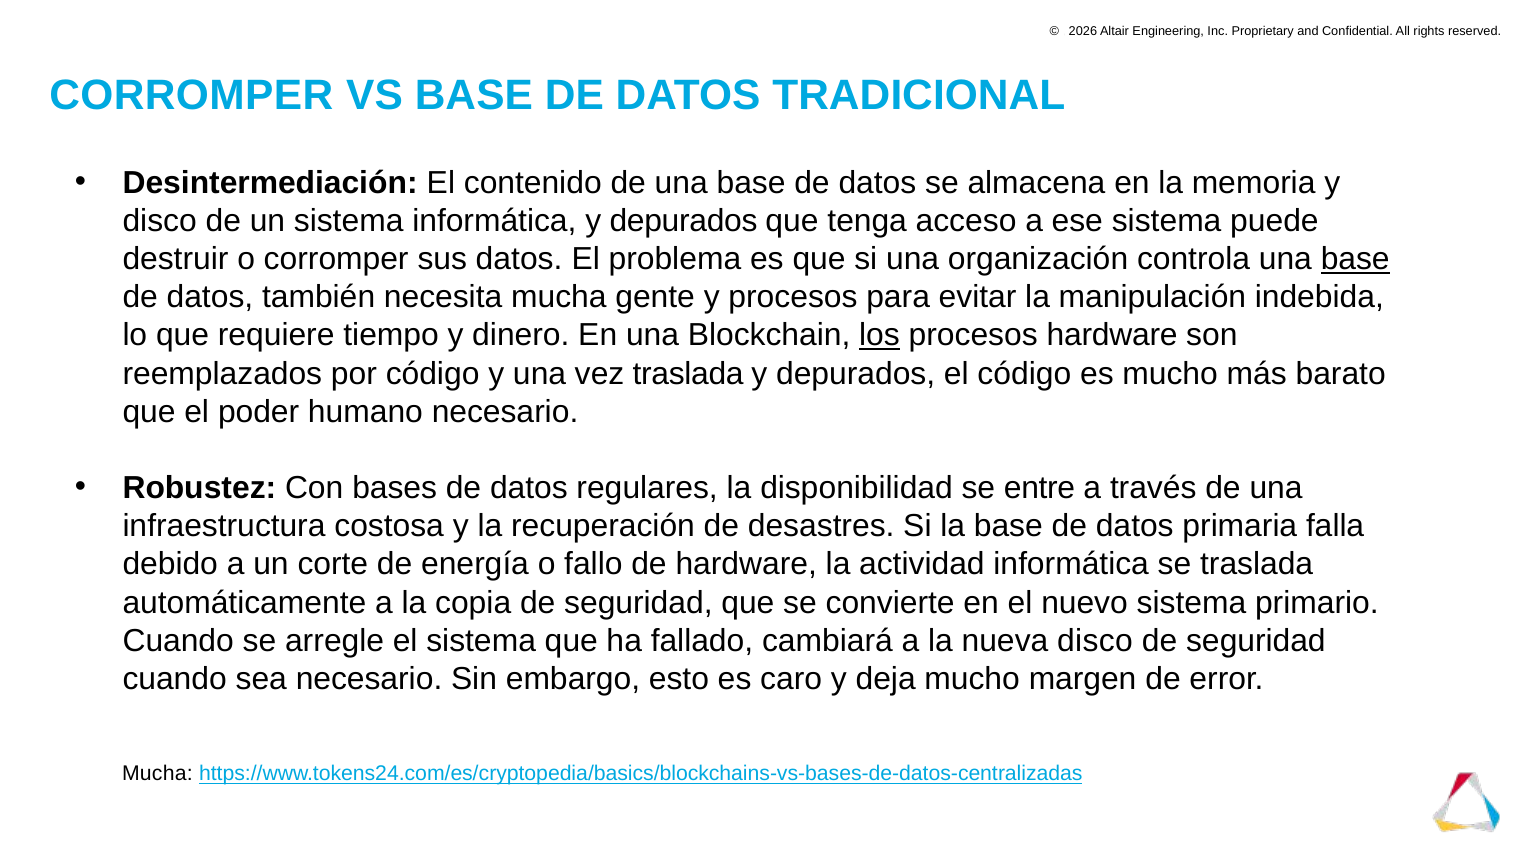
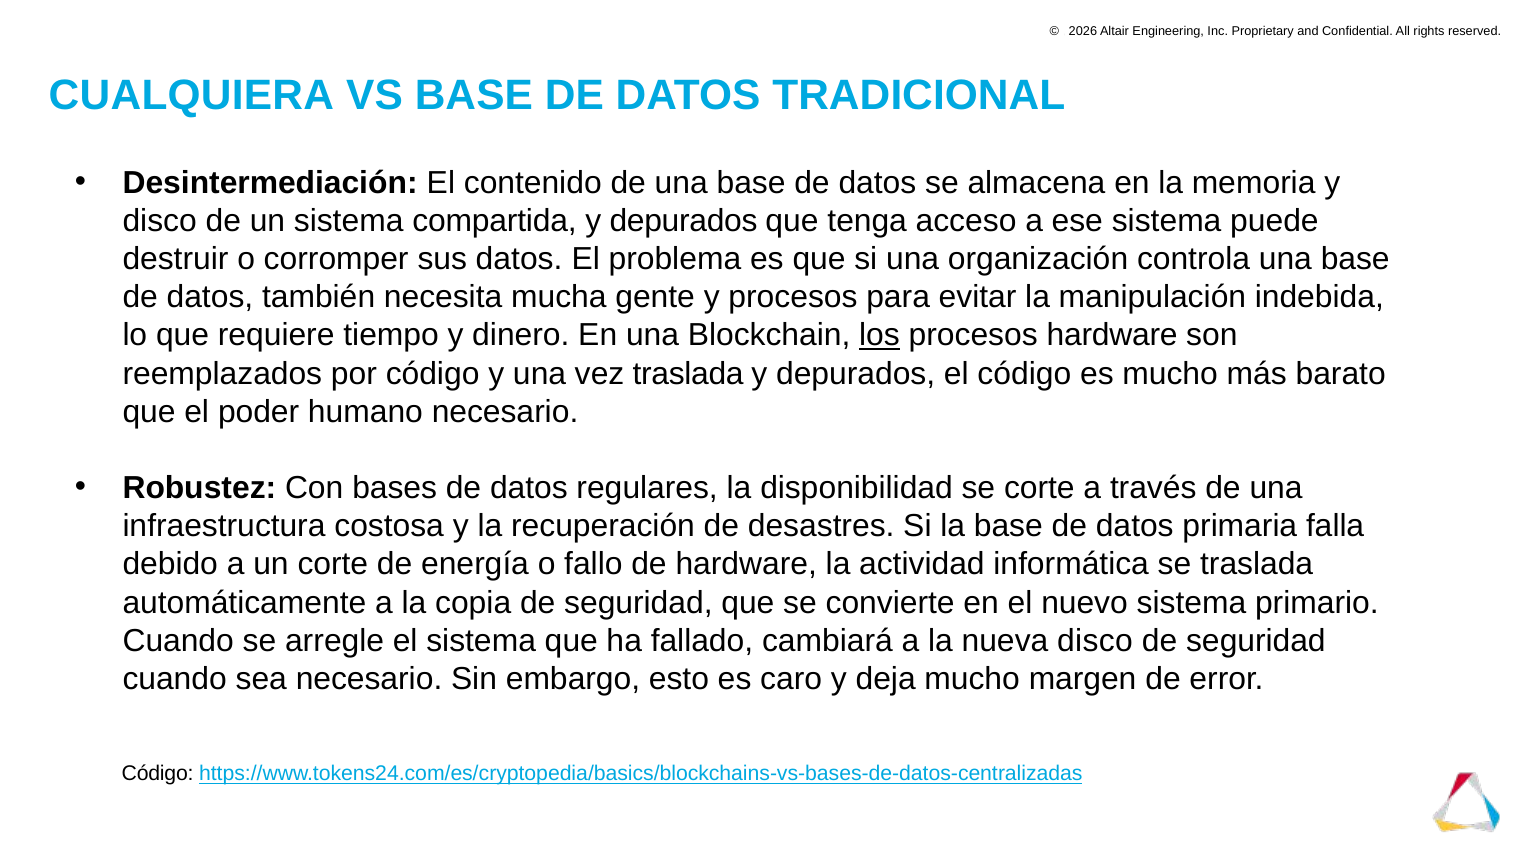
CORROMPER at (191, 96): CORROMPER -> CUALQUIERA
sistema informática: informática -> compartida
base at (1355, 259) underline: present -> none
se entre: entre -> corte
Mucha at (157, 774): Mucha -> Código
